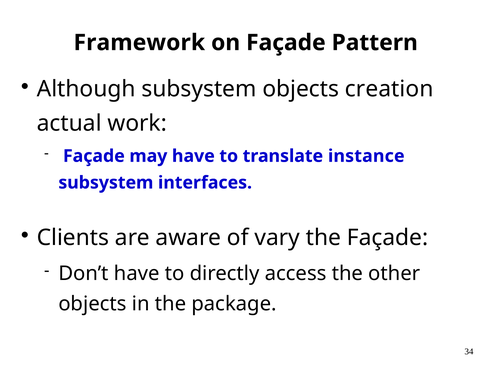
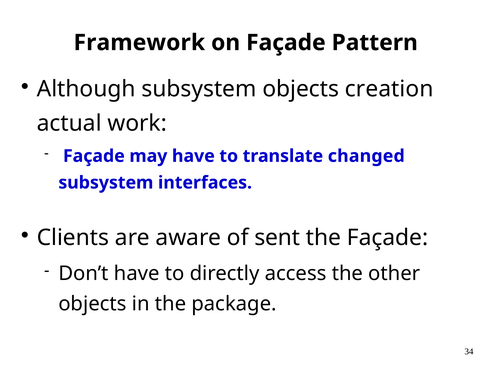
instance: instance -> changed
vary: vary -> sent
